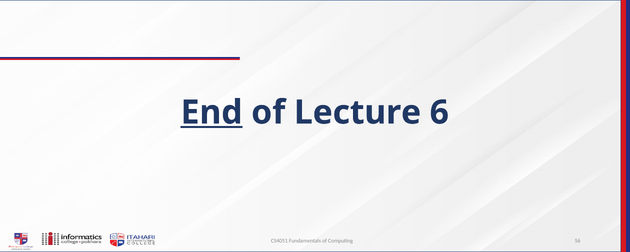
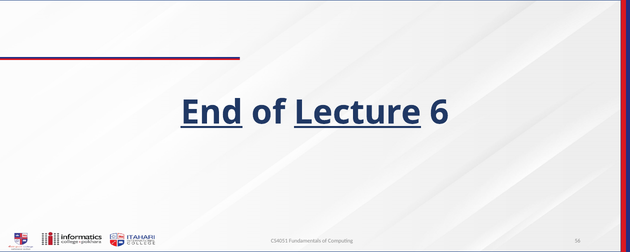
Lecture underline: none -> present
